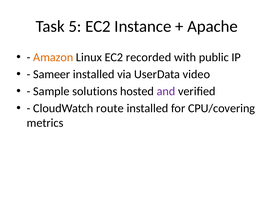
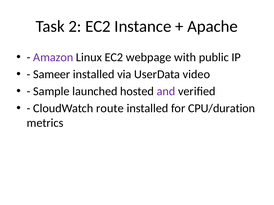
5: 5 -> 2
Amazon colour: orange -> purple
recorded: recorded -> webpage
solutions: solutions -> launched
CPU/covering: CPU/covering -> CPU/duration
